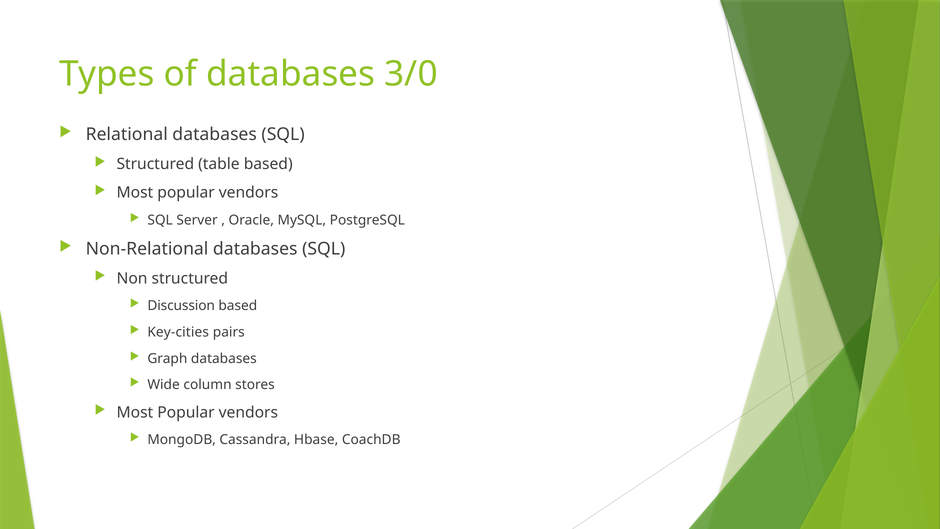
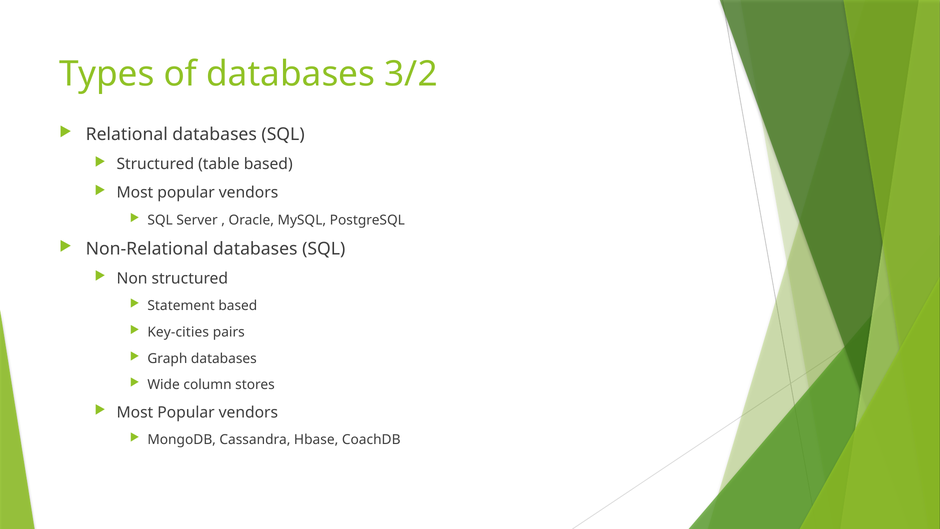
3/0: 3/0 -> 3/2
Discussion: Discussion -> Statement
